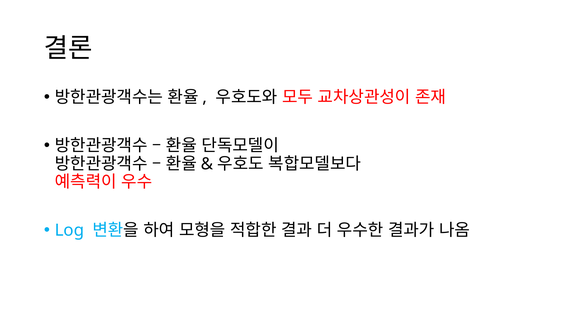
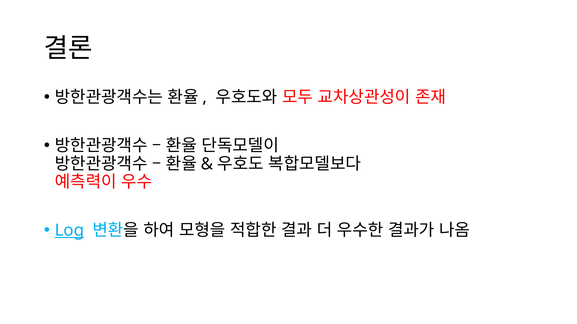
Log underline: none -> present
